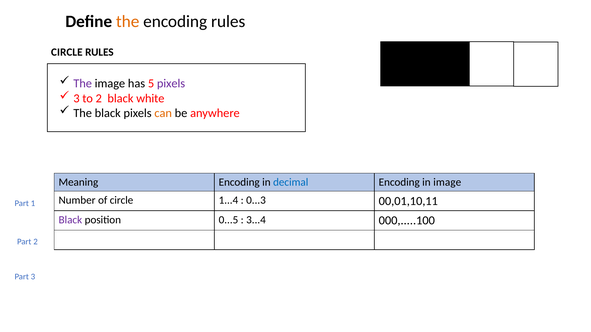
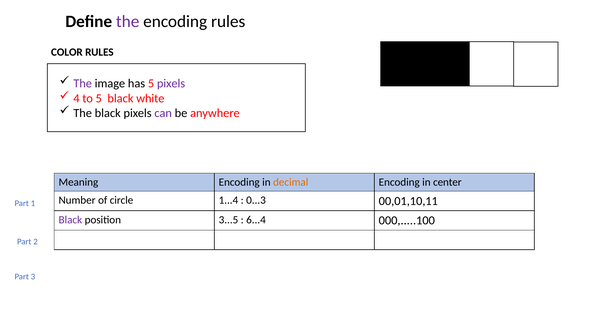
the at (128, 21) colour: orange -> purple
CIRCLE at (67, 52): CIRCLE -> COLOR
3 at (76, 98): 3 -> 4
to 2: 2 -> 5
can colour: orange -> purple
decimal colour: blue -> orange
in image: image -> center
0...5: 0...5 -> 3...5
3...4: 3...4 -> 6...4
